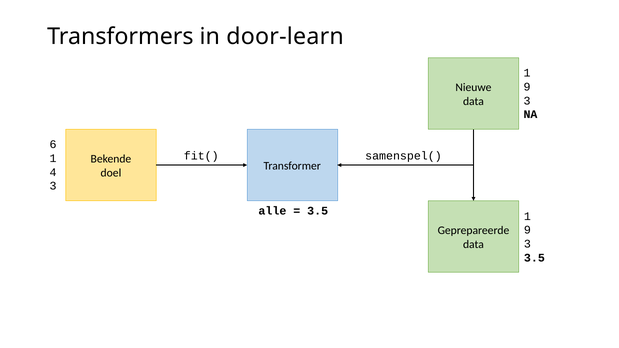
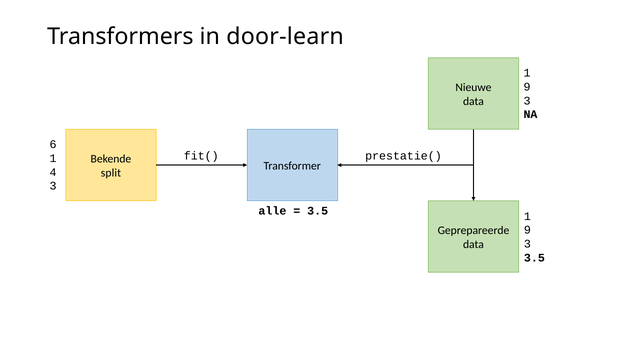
samenspel(: samenspel( -> prestatie(
doel: doel -> split
